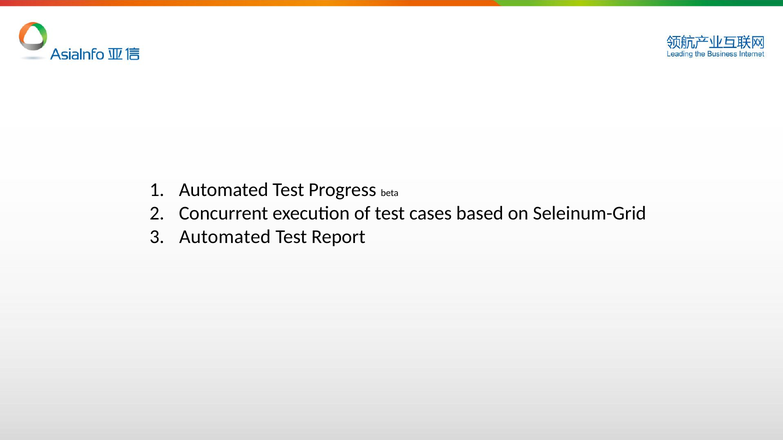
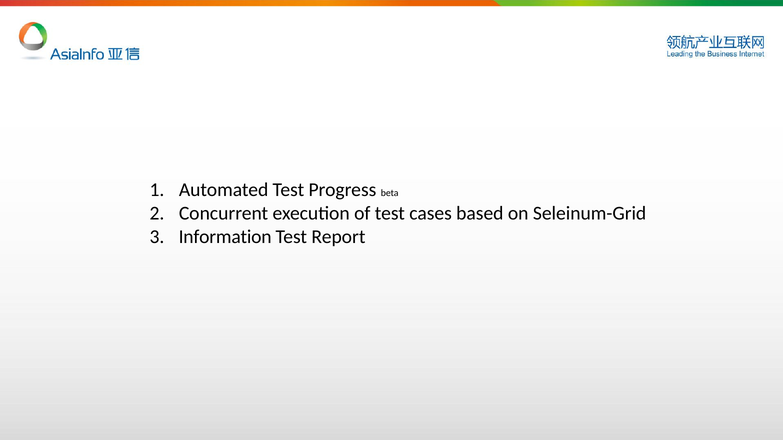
Automated at (225, 237): Automated -> Information
